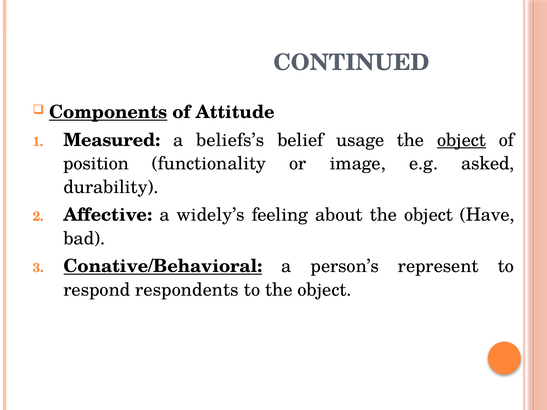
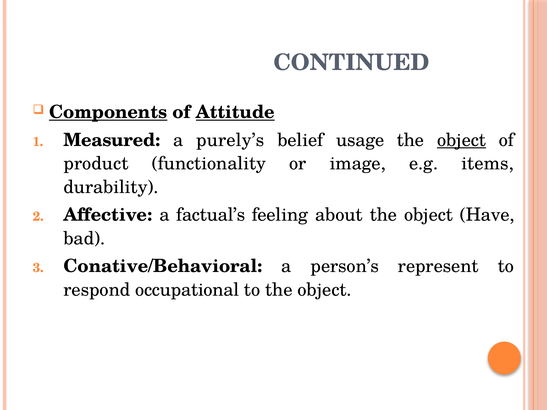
Attitude underline: none -> present
beliefs’s: beliefs’s -> purely’s
position: position -> product
asked: asked -> items
widely’s: widely’s -> factual’s
Conative/Behavioral underline: present -> none
respondents: respondents -> occupational
